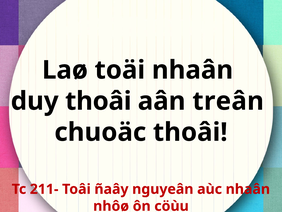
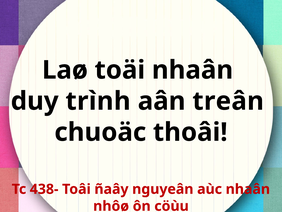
duy thoâi: thoâi -> trình
211-: 211- -> 438-
